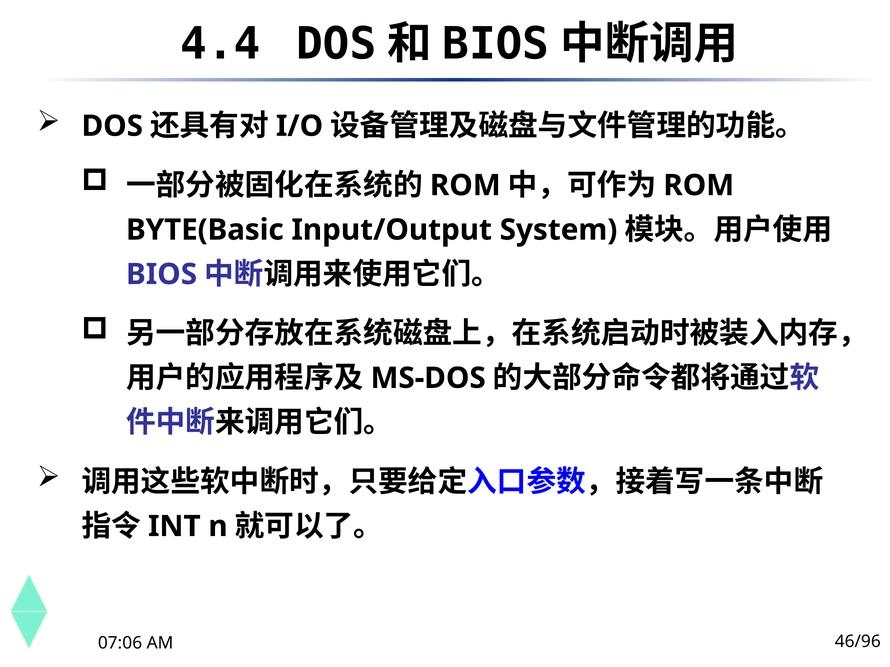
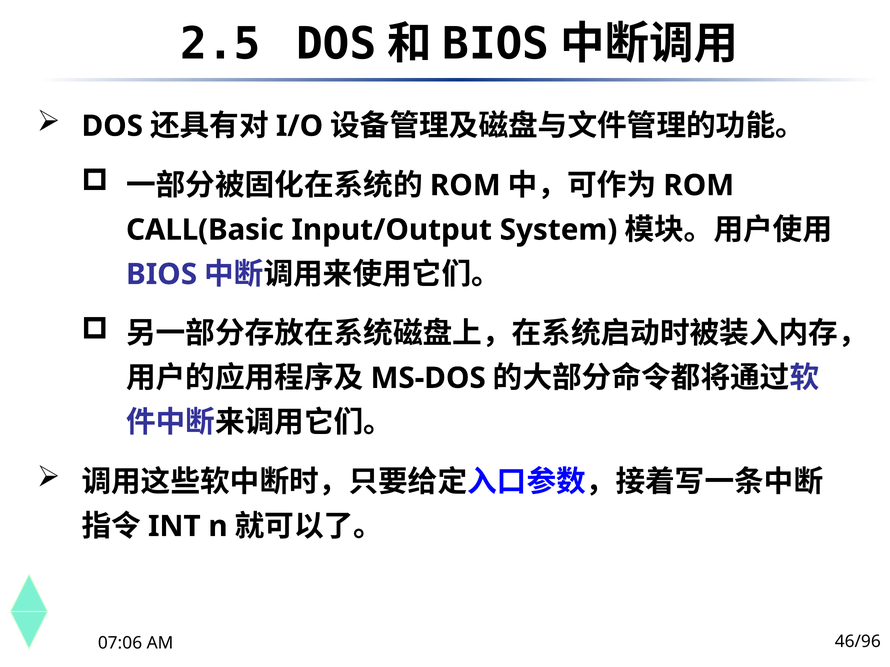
4.4: 4.4 -> 2.5
BYTE(Basic: BYTE(Basic -> CALL(Basic
